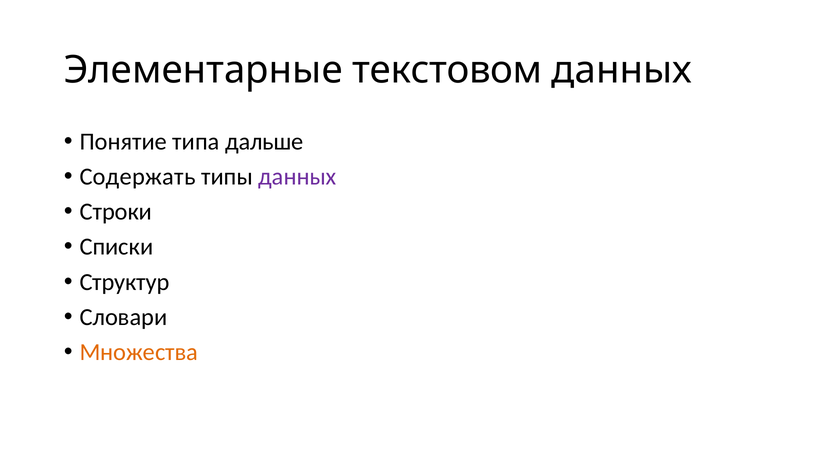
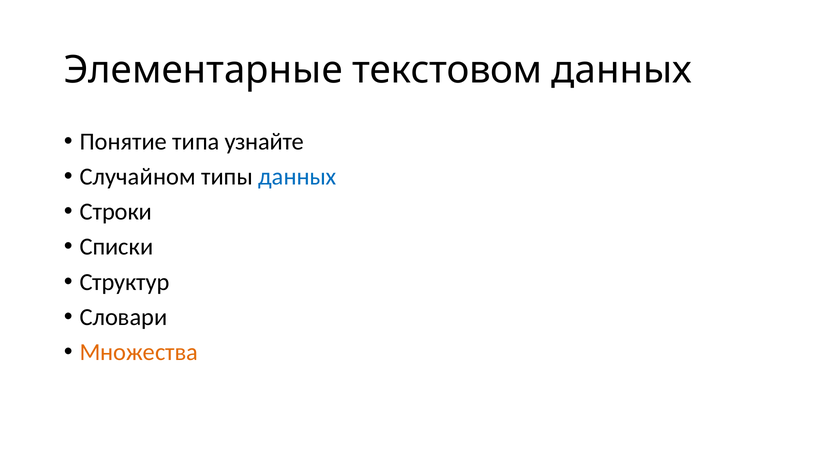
дальше: дальше -> узнайте
Содержать: Содержать -> Случайном
данных at (297, 177) colour: purple -> blue
